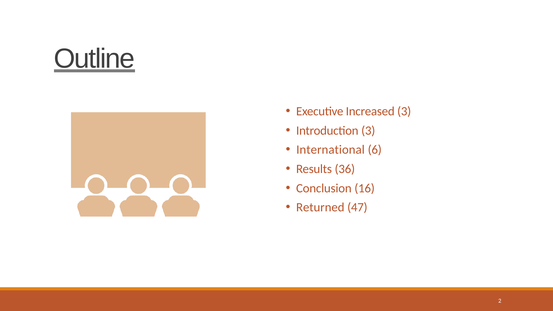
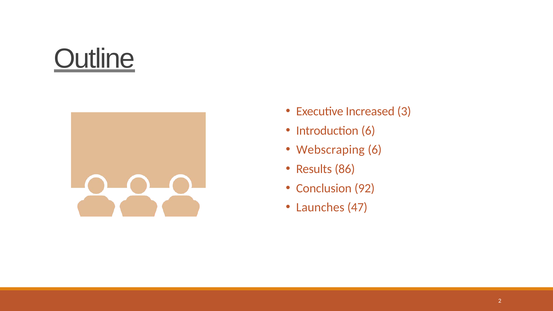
Introduction 3: 3 -> 6
International: International -> Webscraping
36: 36 -> 86
16: 16 -> 92
Returned: Returned -> Launches
